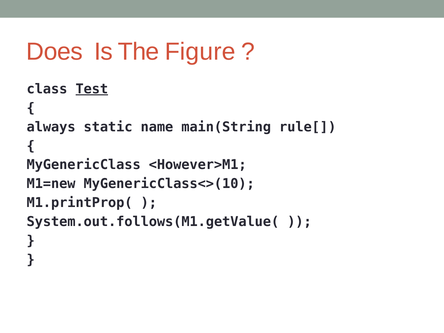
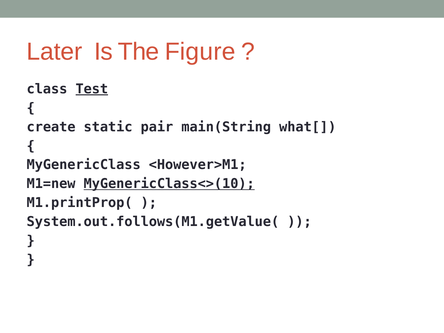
Does: Does -> Later
always: always -> create
name: name -> pair
rule[: rule[ -> what[
MyGenericClass<>(10 underline: none -> present
